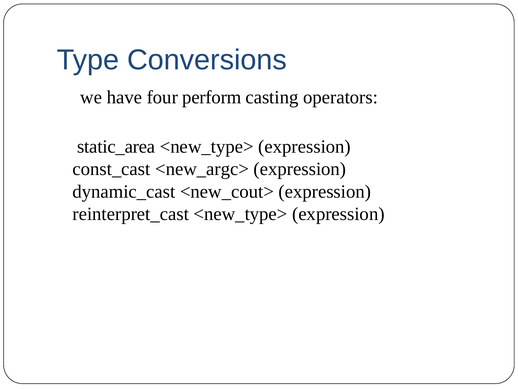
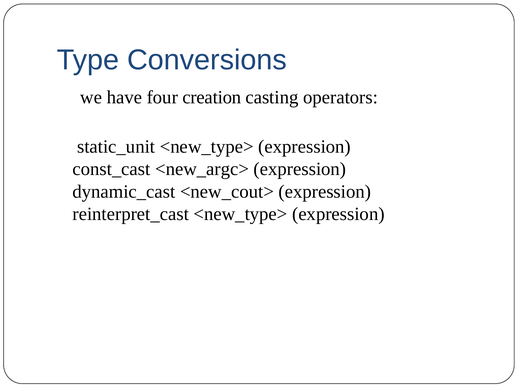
perform: perform -> creation
static_area: static_area -> static_unit
